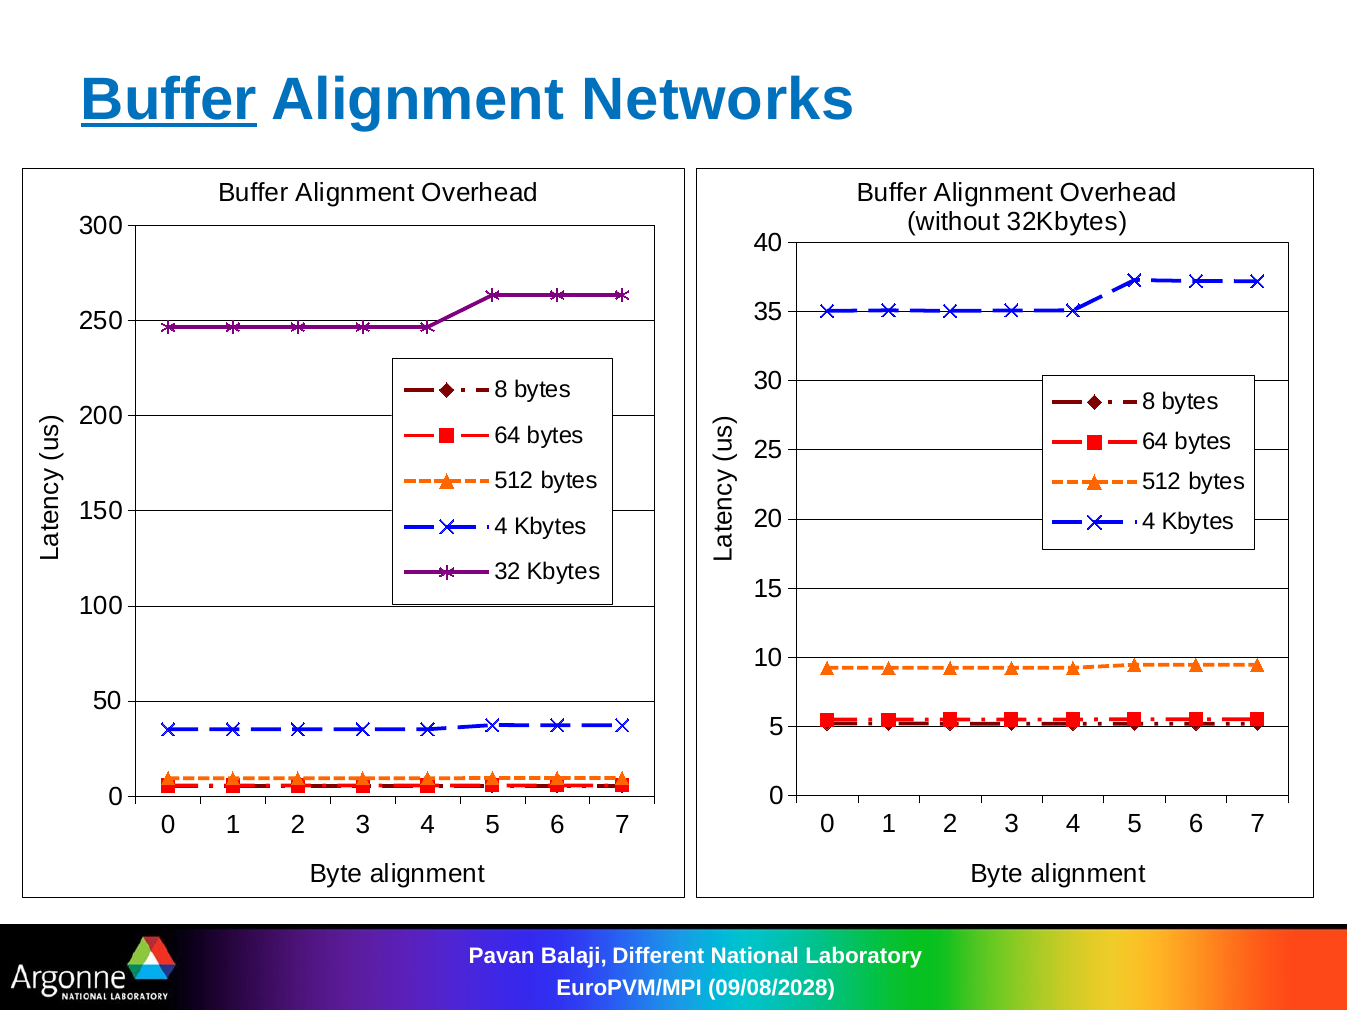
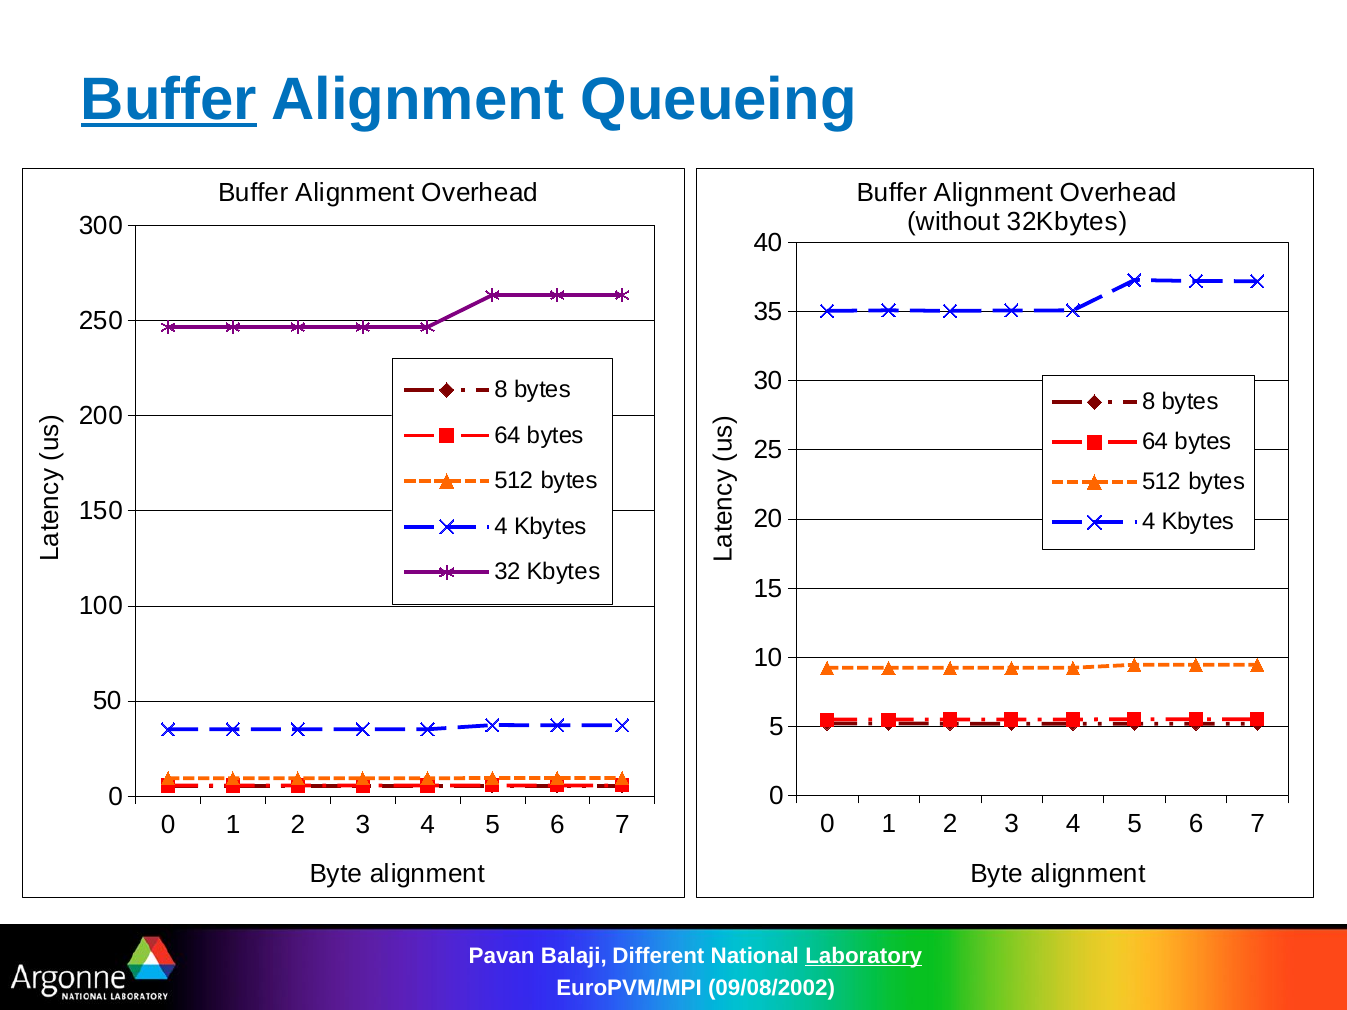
Networks: Networks -> Queueing
Laboratory underline: none -> present
09/08/2028: 09/08/2028 -> 09/08/2002
